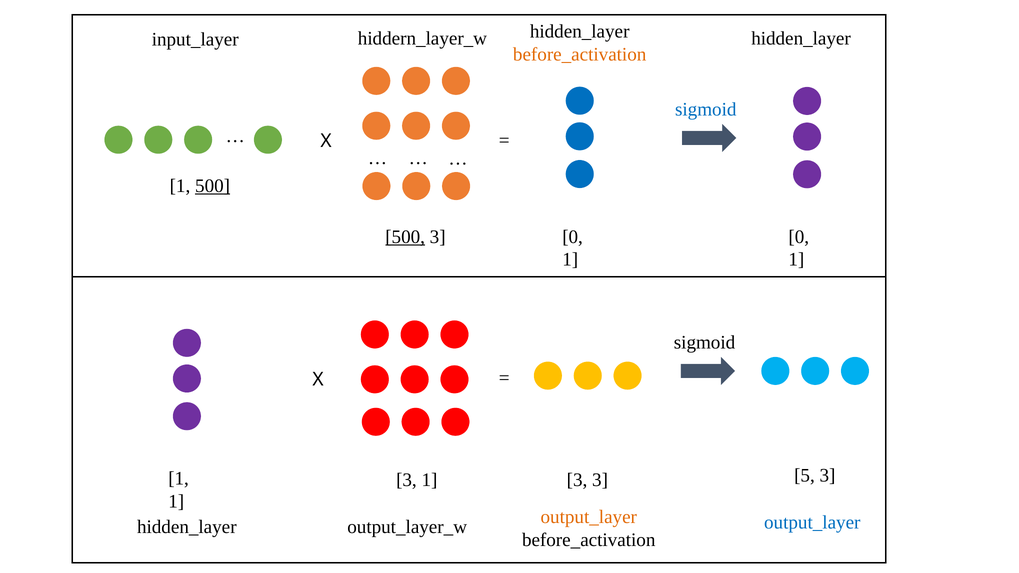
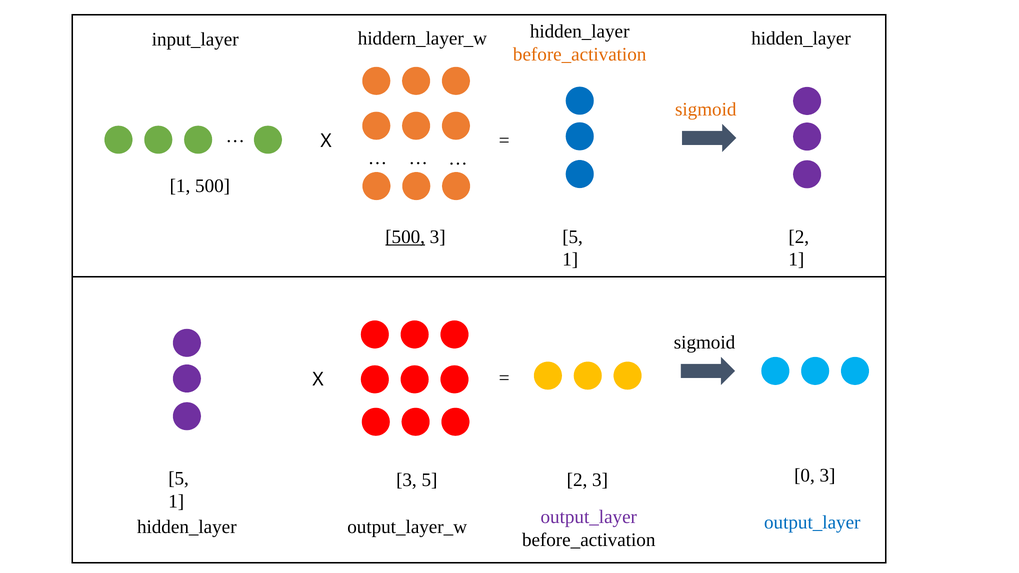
sigmoid at (706, 110) colour: blue -> orange
500 at (213, 186) underline: present -> none
0 at (573, 237): 0 -> 5
0 at (799, 237): 0 -> 2
5: 5 -> 0
1 at (179, 479): 1 -> 5
3 1: 1 -> 5
3 at (577, 480): 3 -> 2
output_layer at (589, 517) colour: orange -> purple
